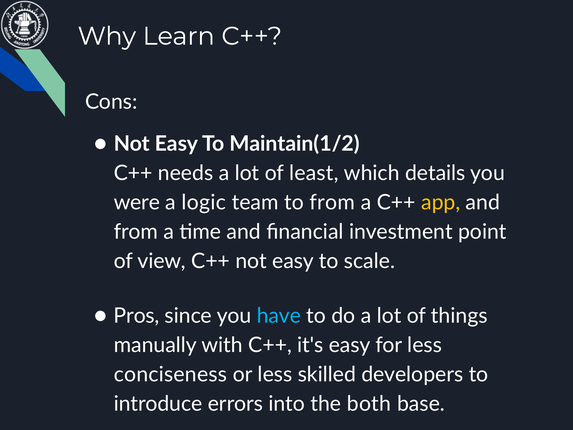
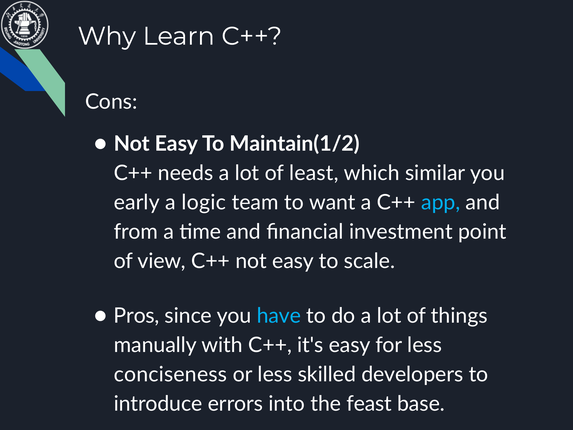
details: details -> similar
were: were -> early
to from: from -> want
app colour: yellow -> light blue
both: both -> feast
